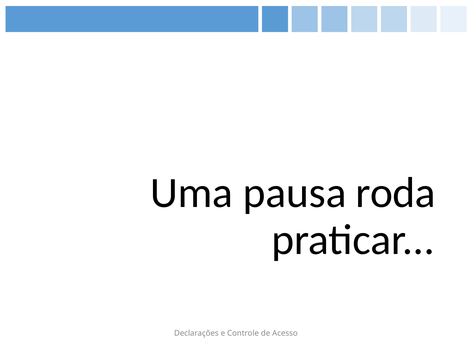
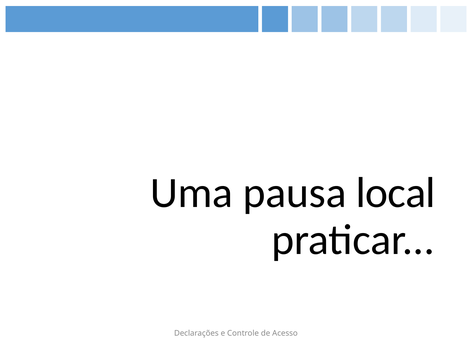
roda: roda -> local
